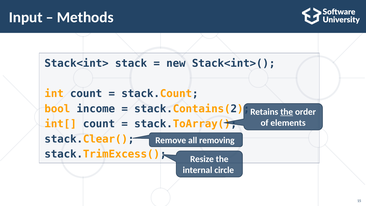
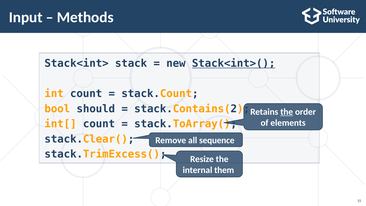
Stack<int>( underline: none -> present
income: income -> should
removing: removing -> sequence
circle: circle -> them
